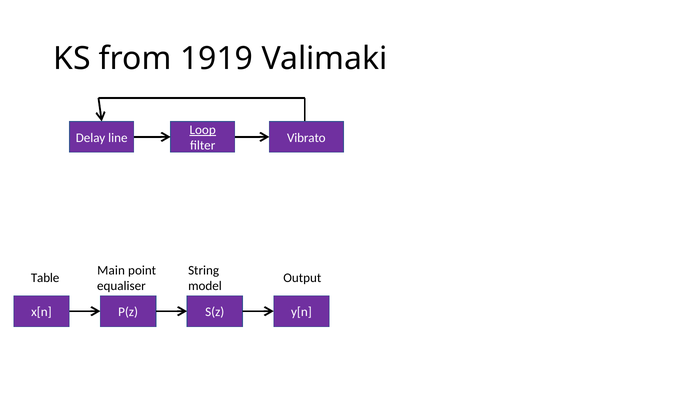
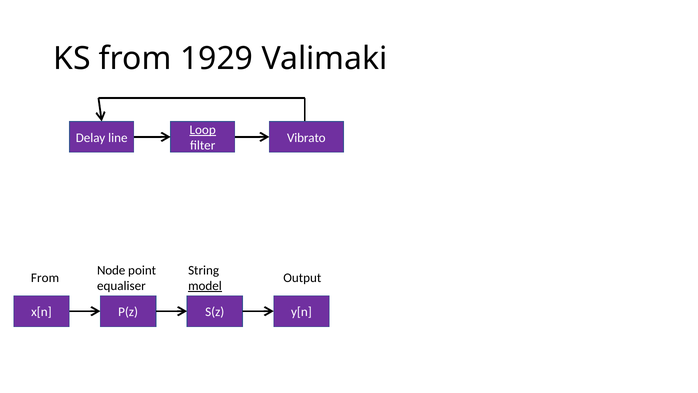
1919: 1919 -> 1929
Main: Main -> Node
Table at (45, 278): Table -> From
model underline: none -> present
